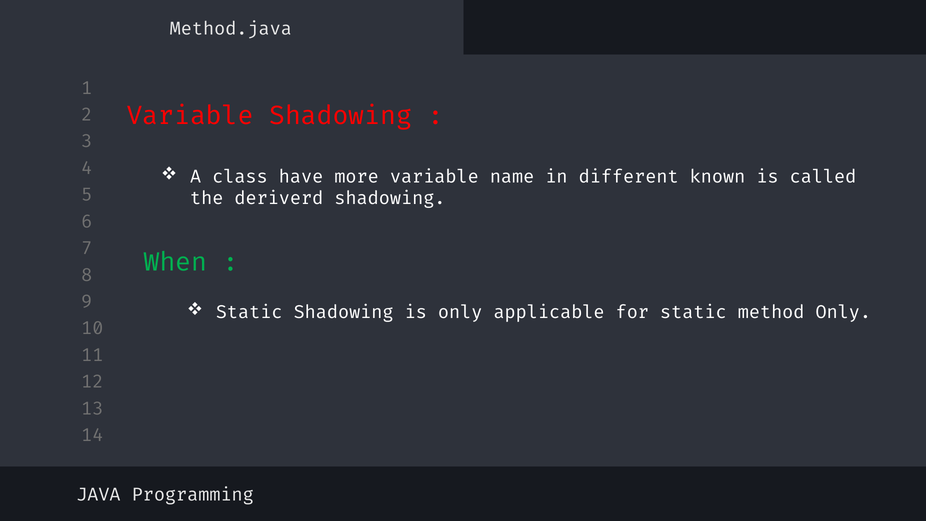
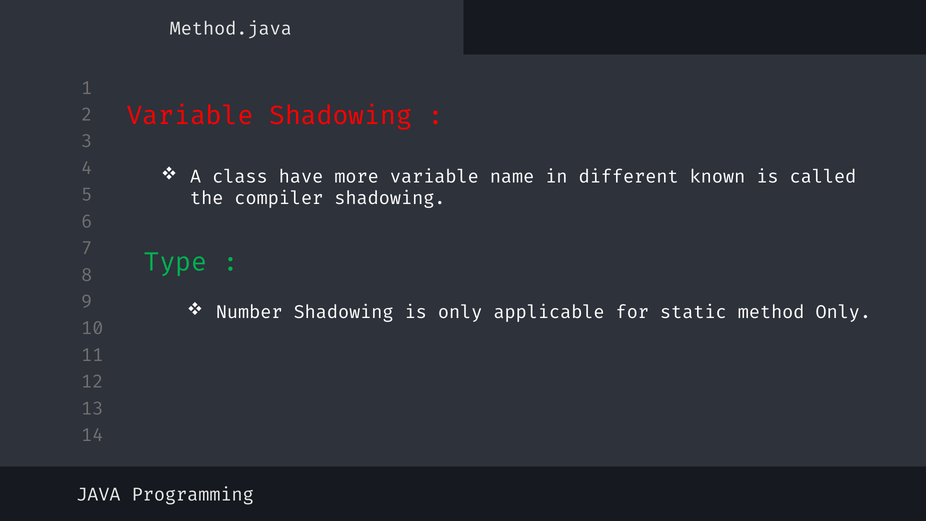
deriverd: deriverd -> compiler
When: When -> Type
Static at (249, 312): Static -> Number
